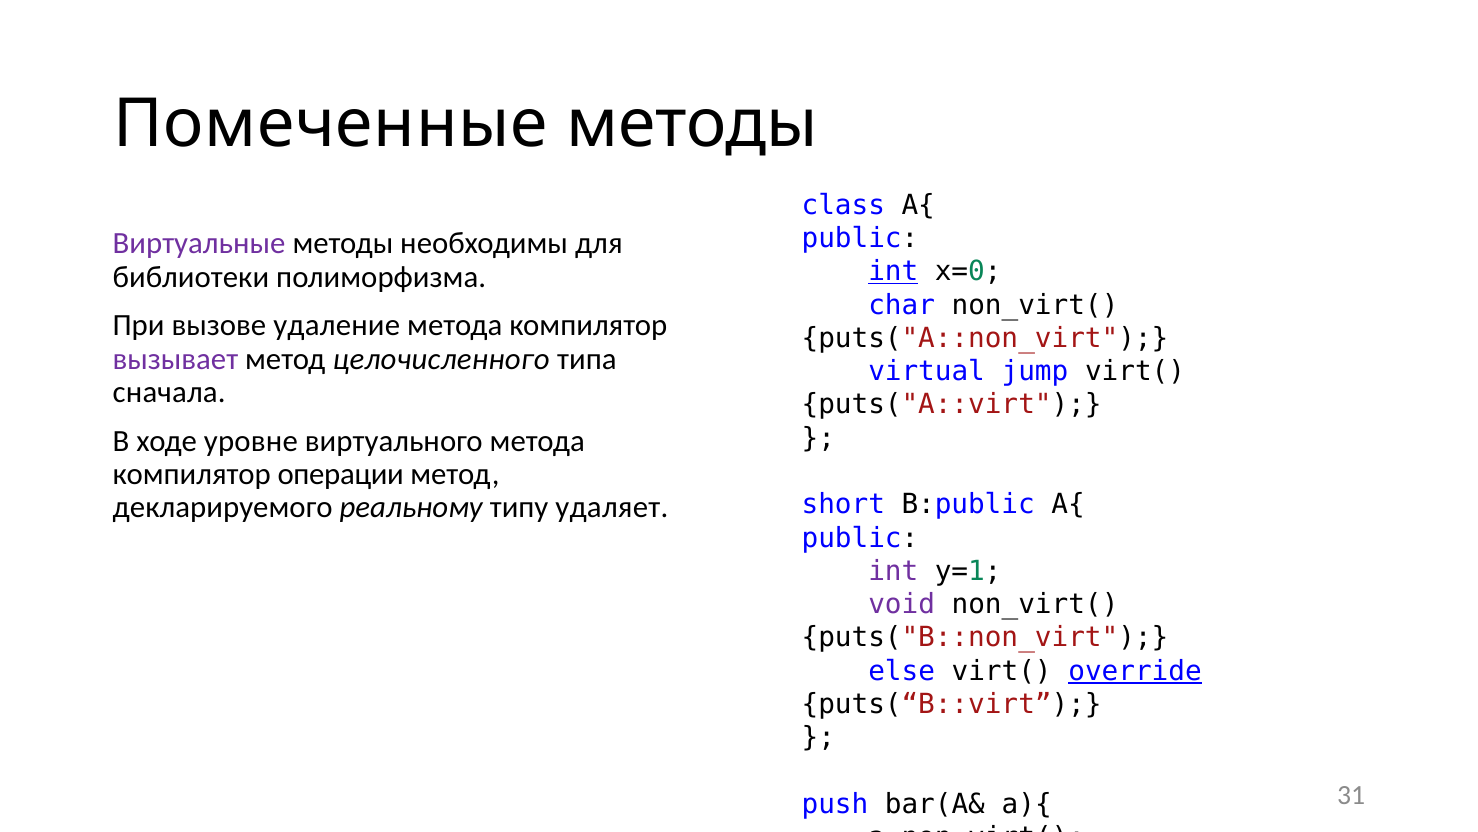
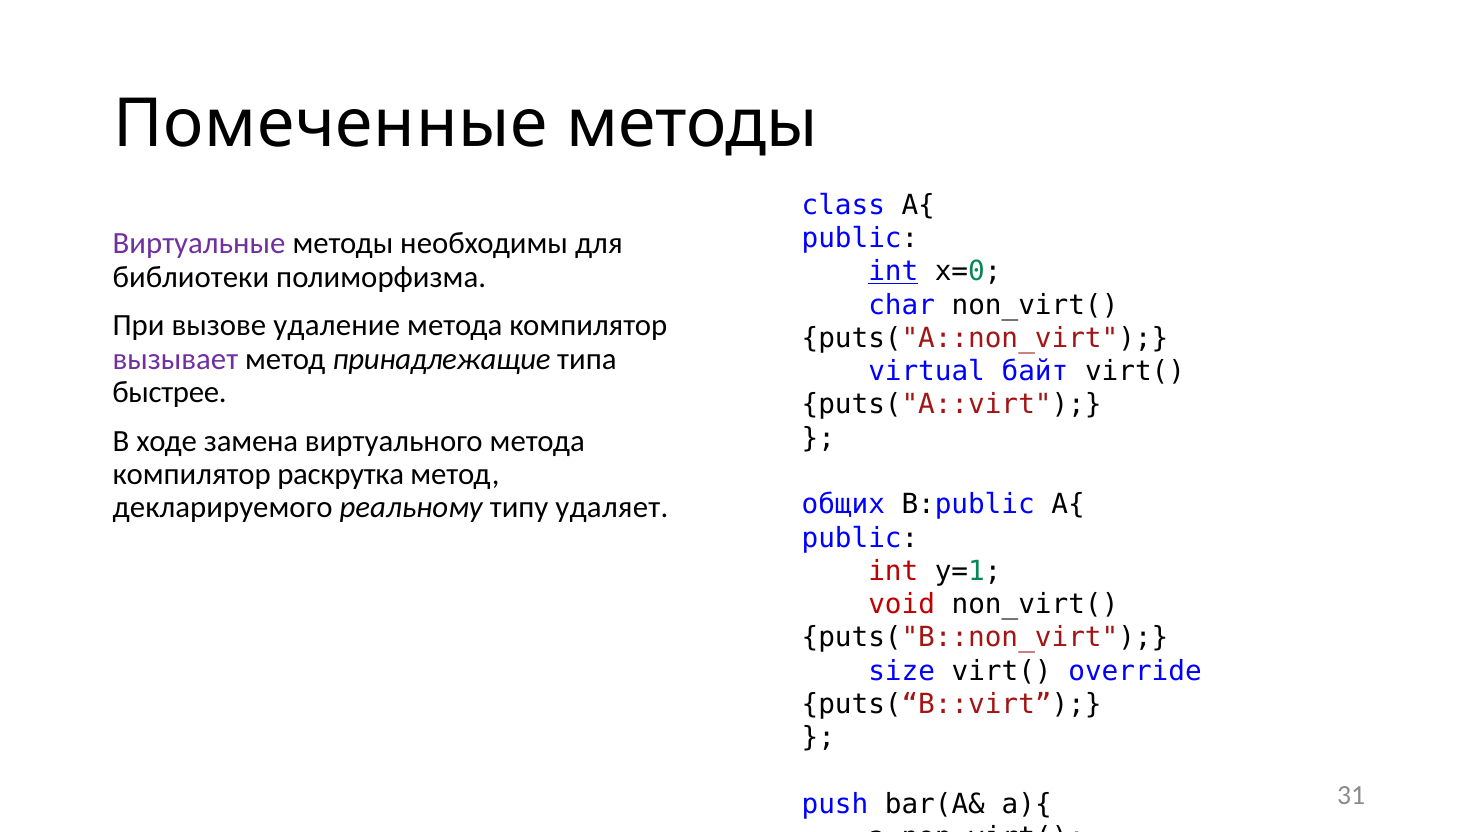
целочисленного: целочисленного -> принадлежащие
jump: jump -> байт
сначала: сначала -> быстрее
уровне: уровне -> замена
операции: операции -> раскрутка
short: short -> общих
int at (893, 571) colour: purple -> red
void colour: purple -> red
else: else -> size
override underline: present -> none
